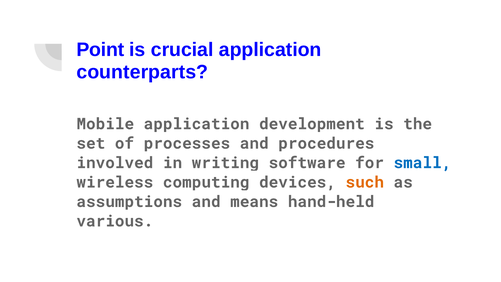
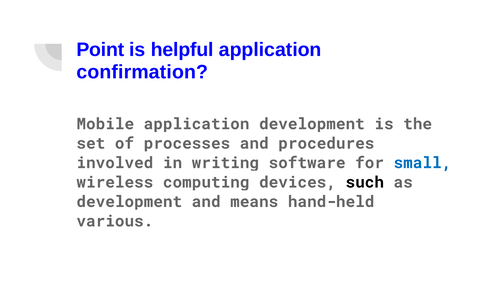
crucial: crucial -> helpful
counterparts: counterparts -> confirmation
such colour: orange -> black
assumptions at (129, 202): assumptions -> development
